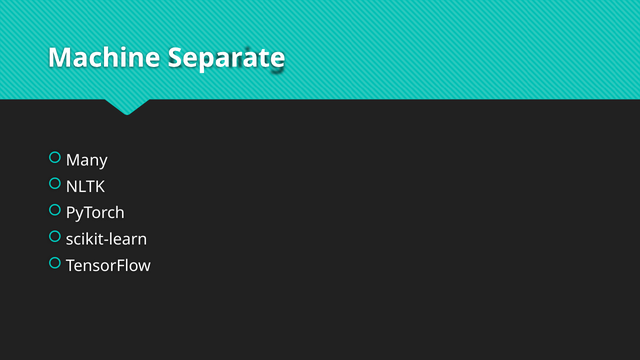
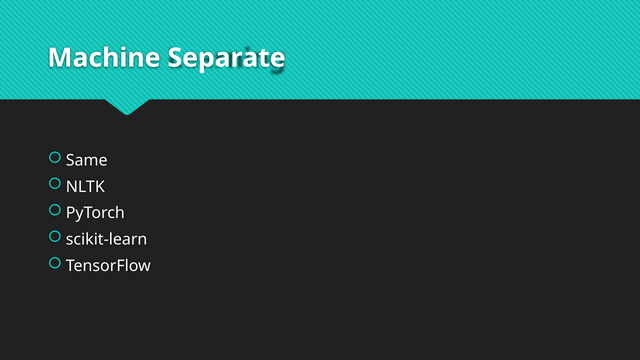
Many: Many -> Same
